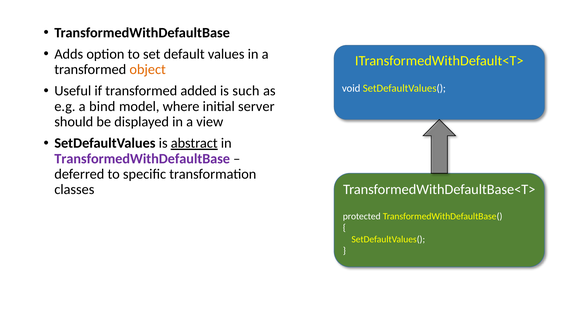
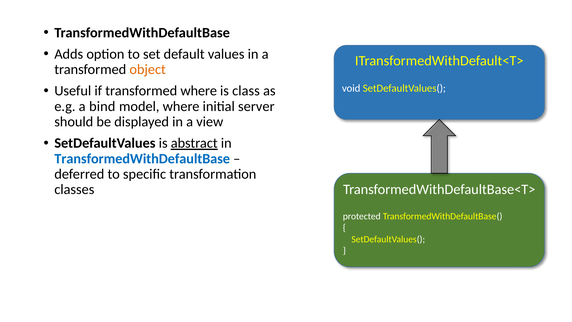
transformed added: added -> where
such: such -> class
TransformedWithDefaultBase at (142, 159) colour: purple -> blue
